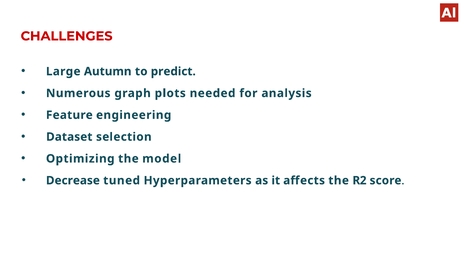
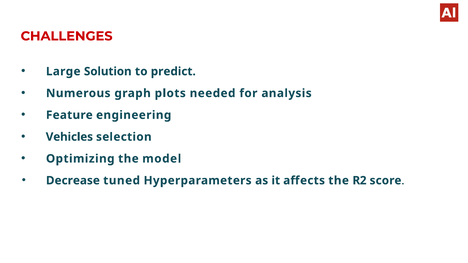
Autumn: Autumn -> Solution
Dataset: Dataset -> Vehicles
